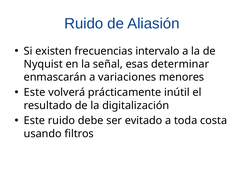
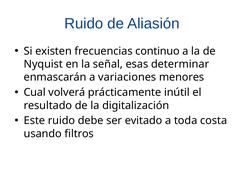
intervalo: intervalo -> continuo
Este at (35, 92): Este -> Cual
